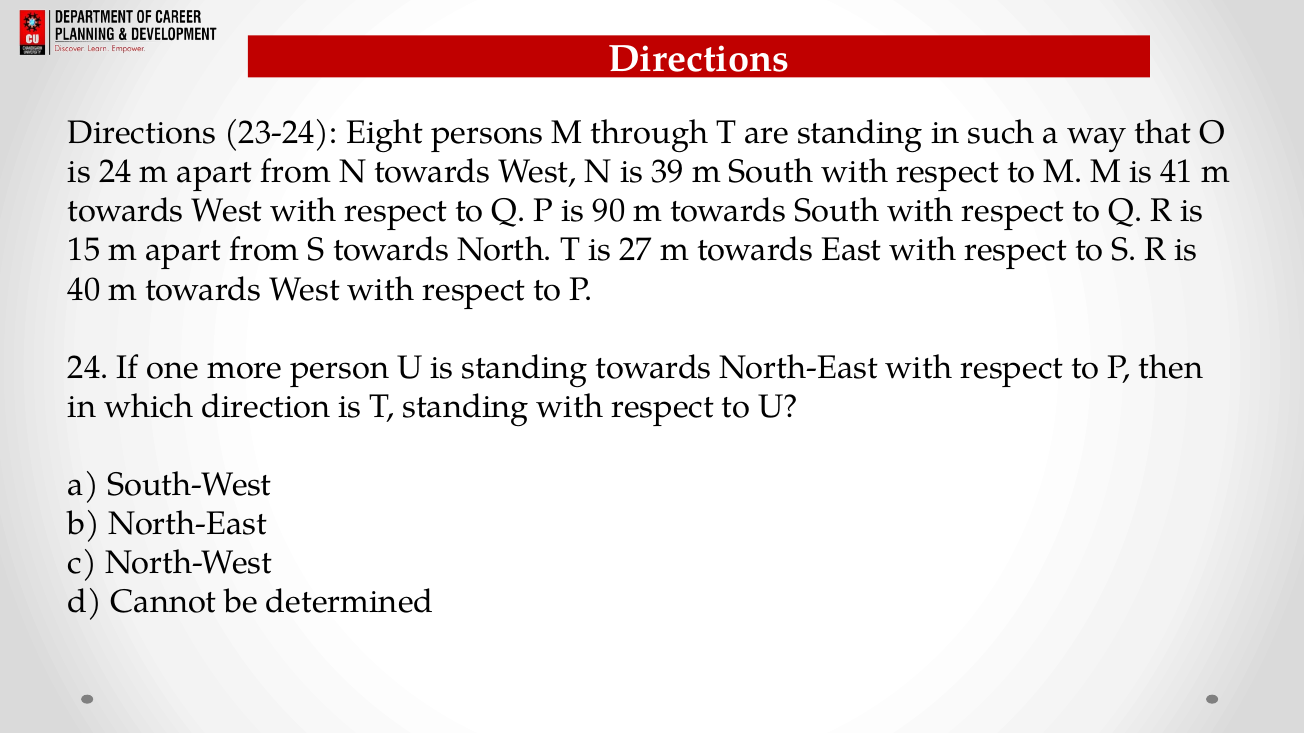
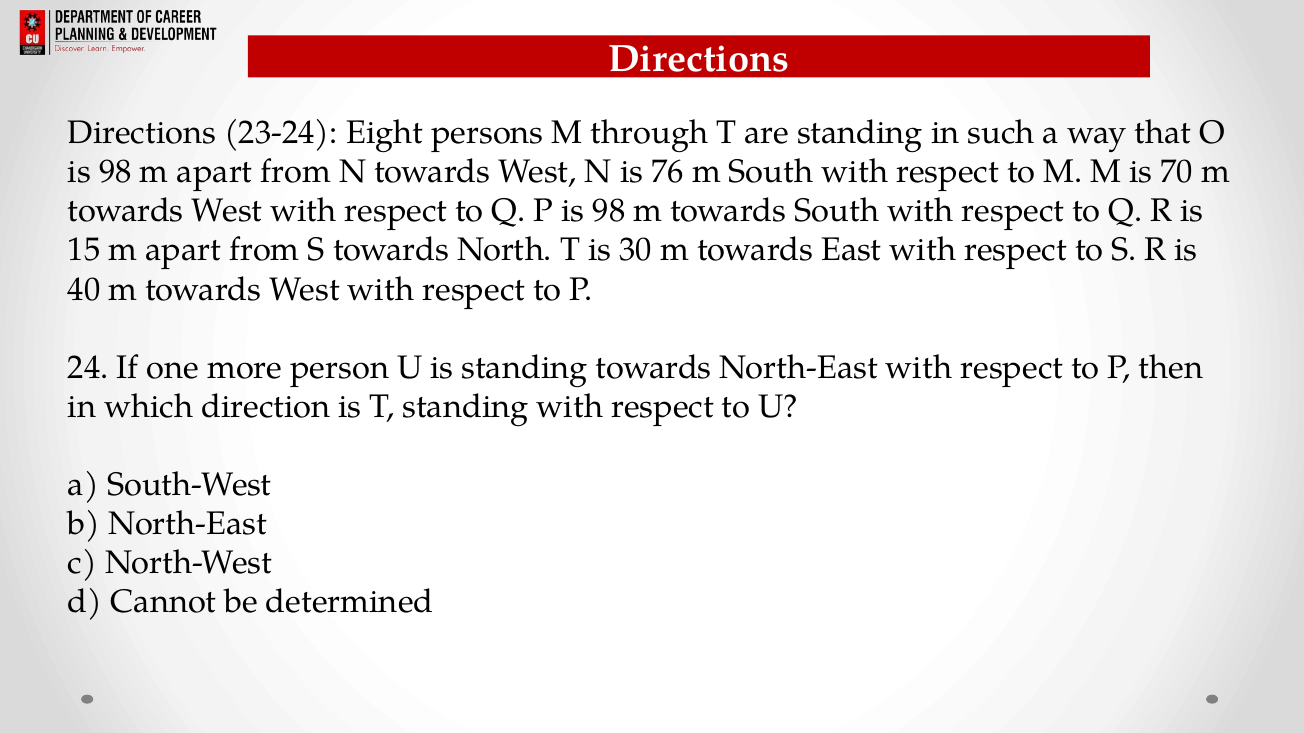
24 at (116, 172): 24 -> 98
39: 39 -> 76
41: 41 -> 70
P is 90: 90 -> 98
27: 27 -> 30
